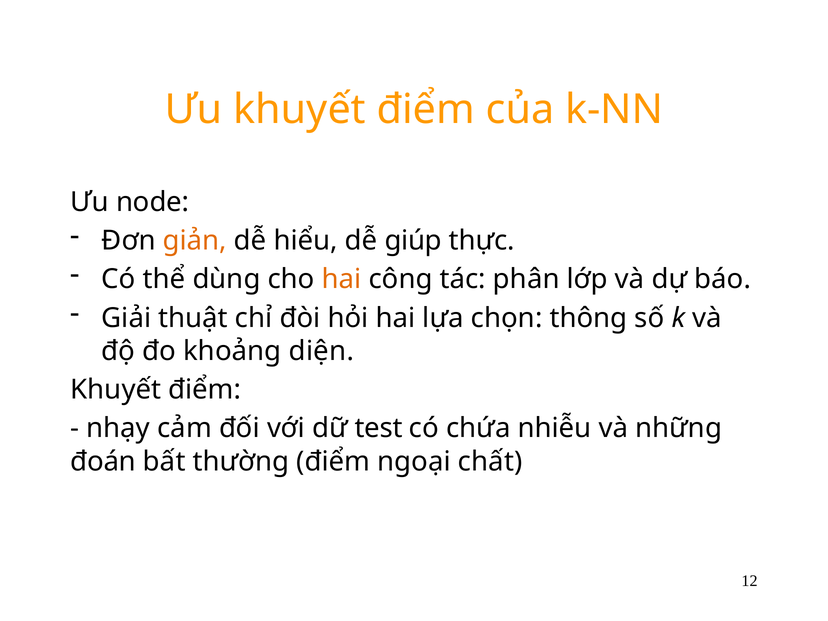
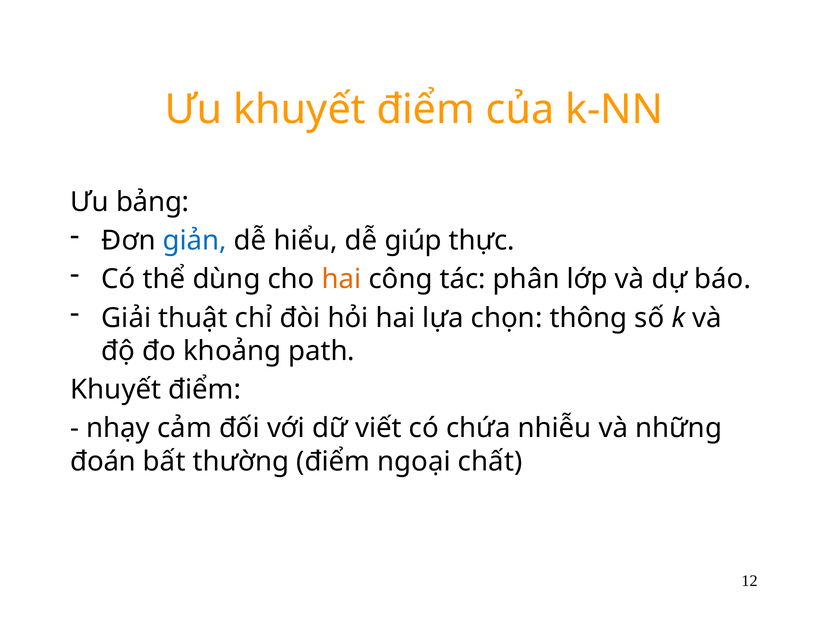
node: node -> bảng
giản colour: orange -> blue
diện: diện -> path
test: test -> viết
